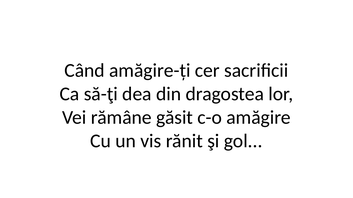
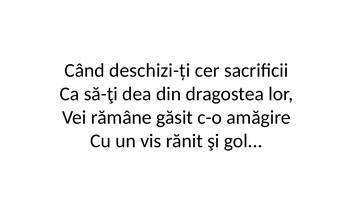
amăgire-ți: amăgire-ți -> deschizi-ți
